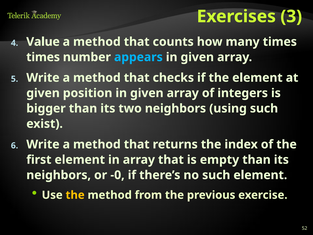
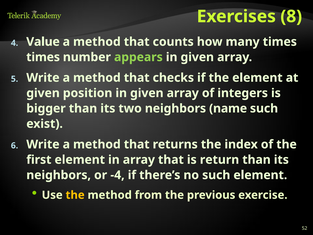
3: 3 -> 8
appears colour: light blue -> light green
using: using -> name
empty: empty -> return
-0: -0 -> -4
